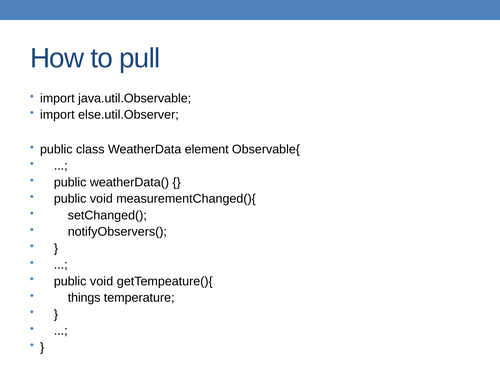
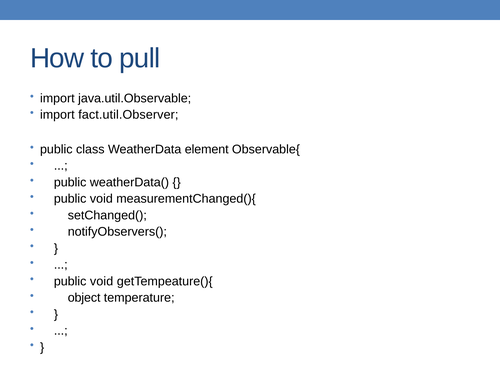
else.util.Observer: else.util.Observer -> fact.util.Observer
things: things -> object
